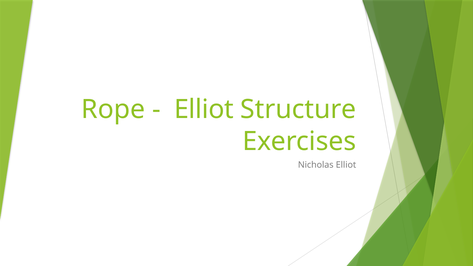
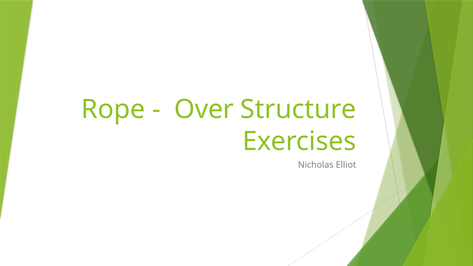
Elliot at (204, 109): Elliot -> Over
